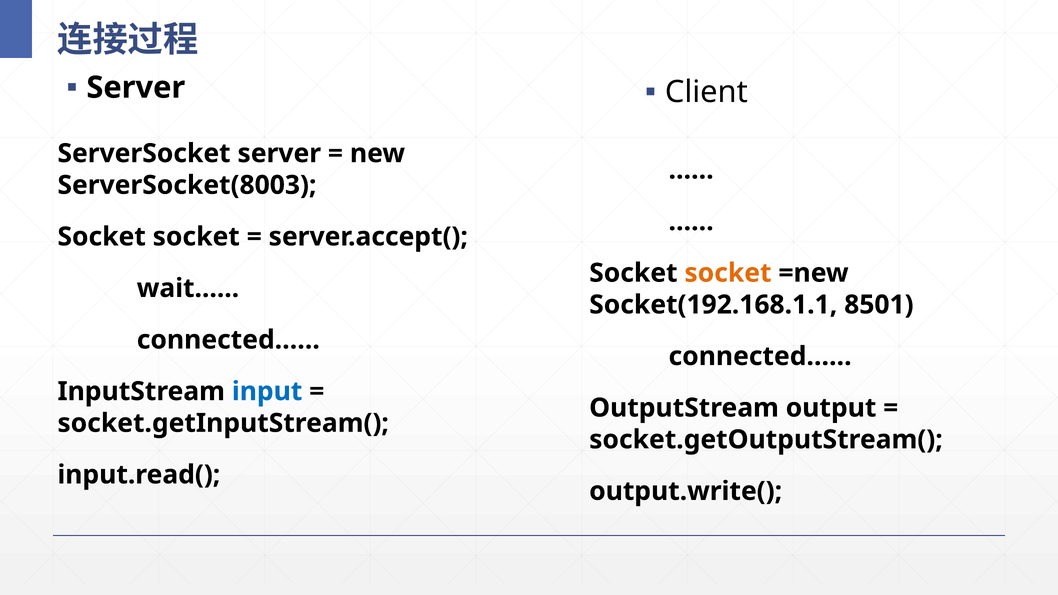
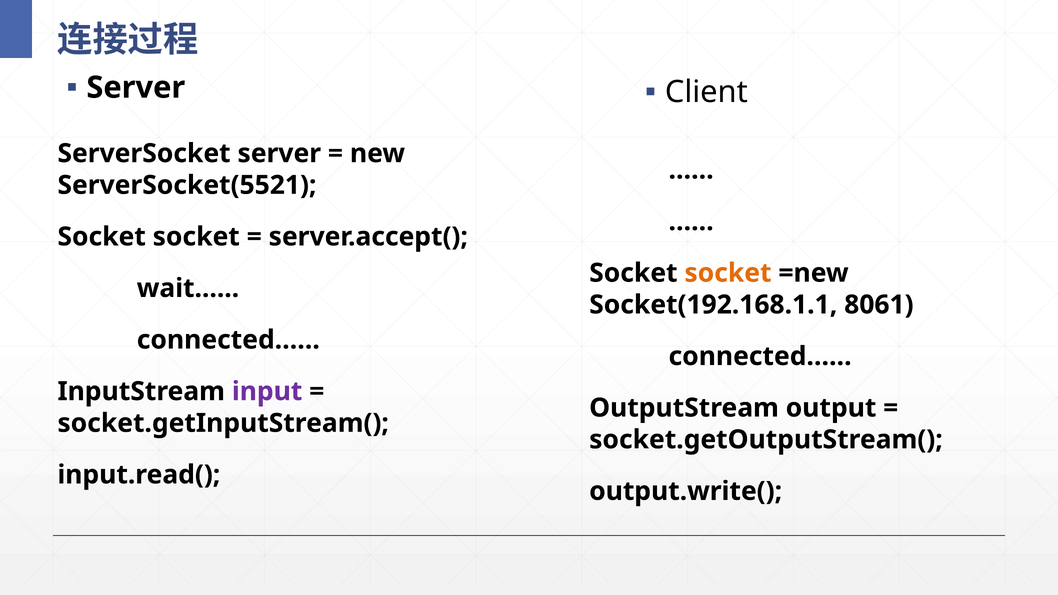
ServerSocket(8003: ServerSocket(8003 -> ServerSocket(5521
8501: 8501 -> 8061
input colour: blue -> purple
